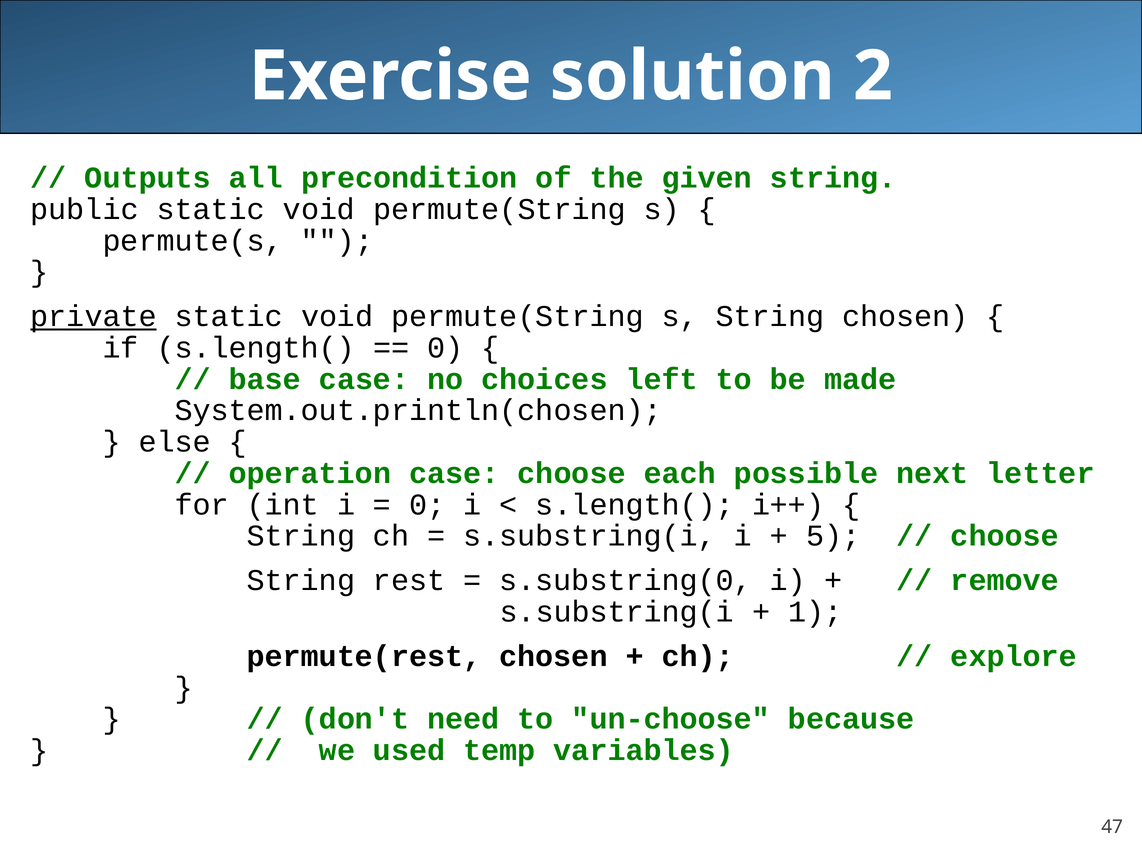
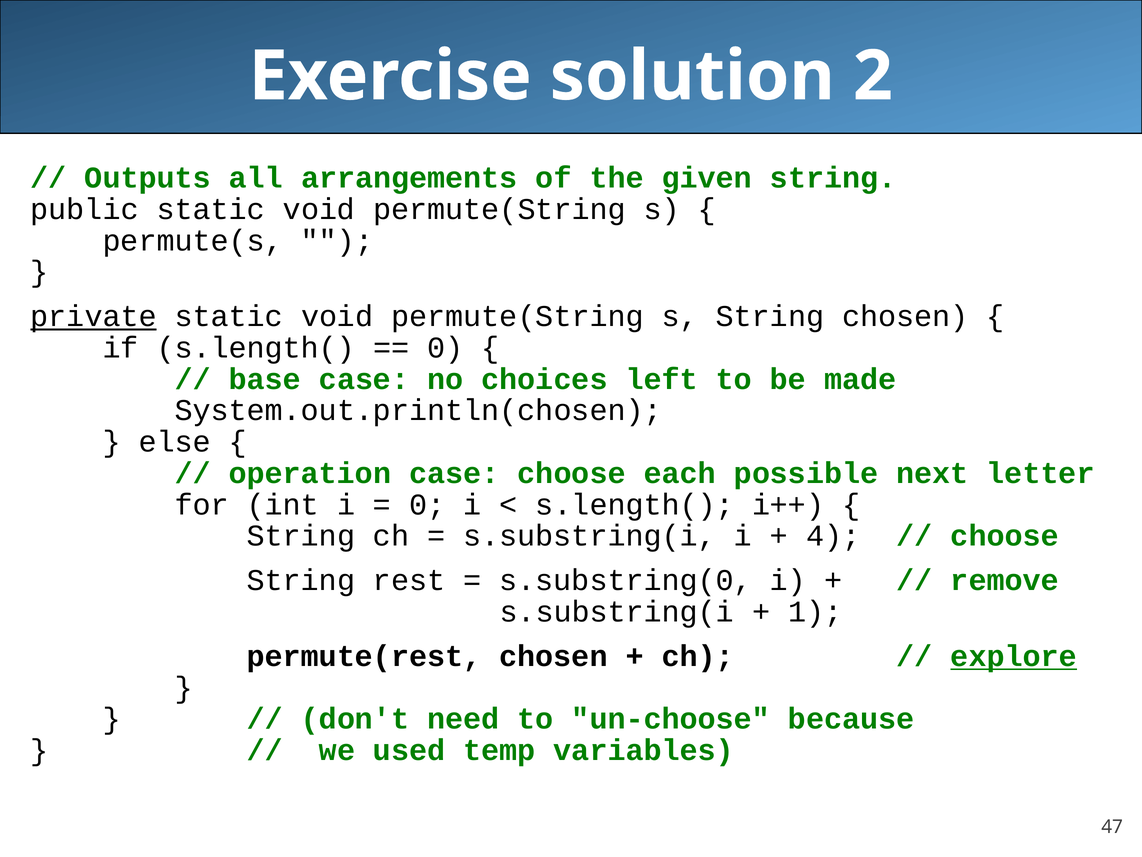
precondition: precondition -> arrangements
5: 5 -> 4
explore underline: none -> present
